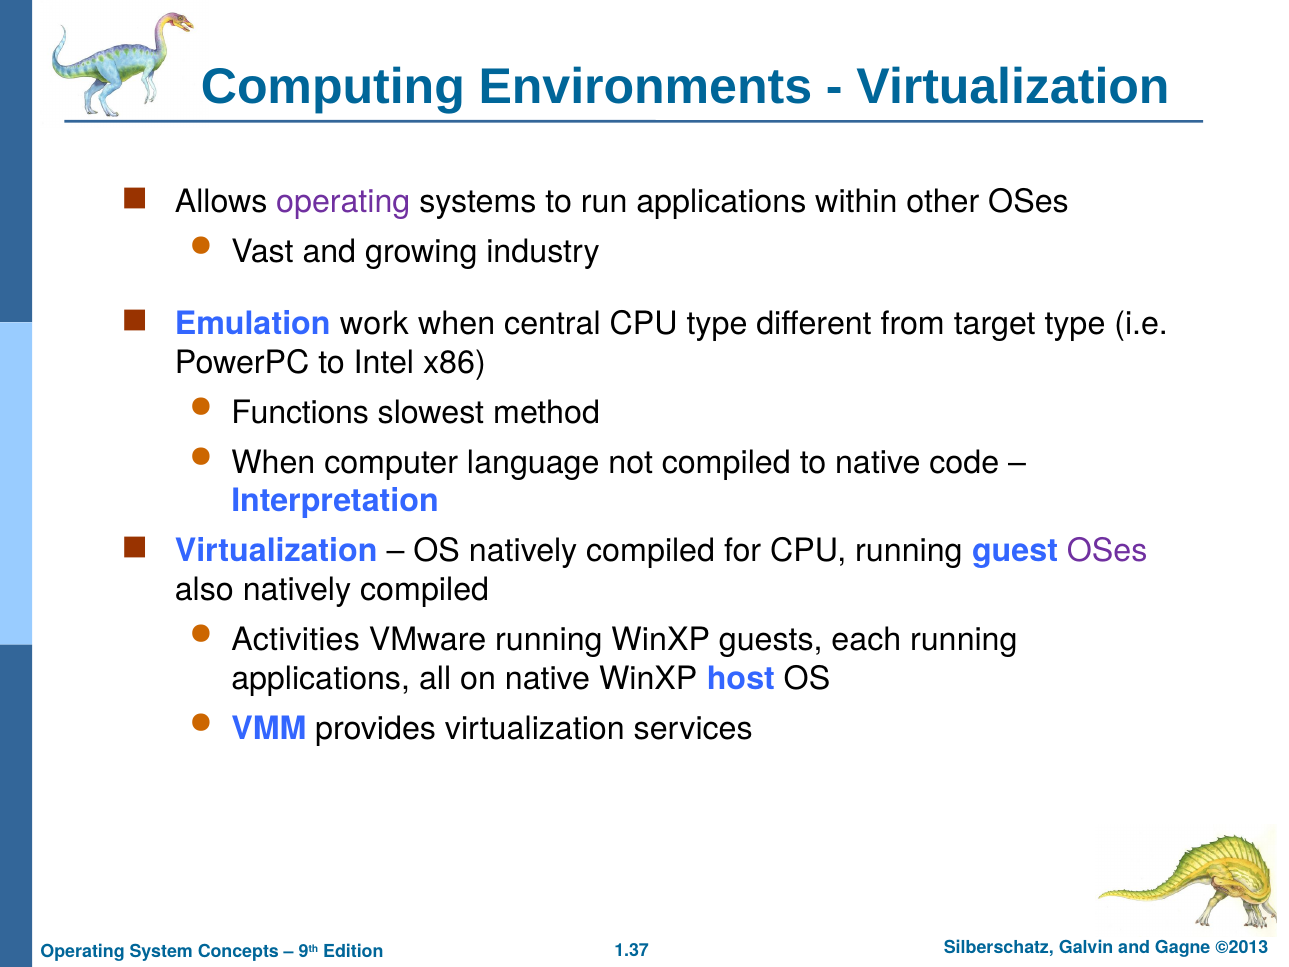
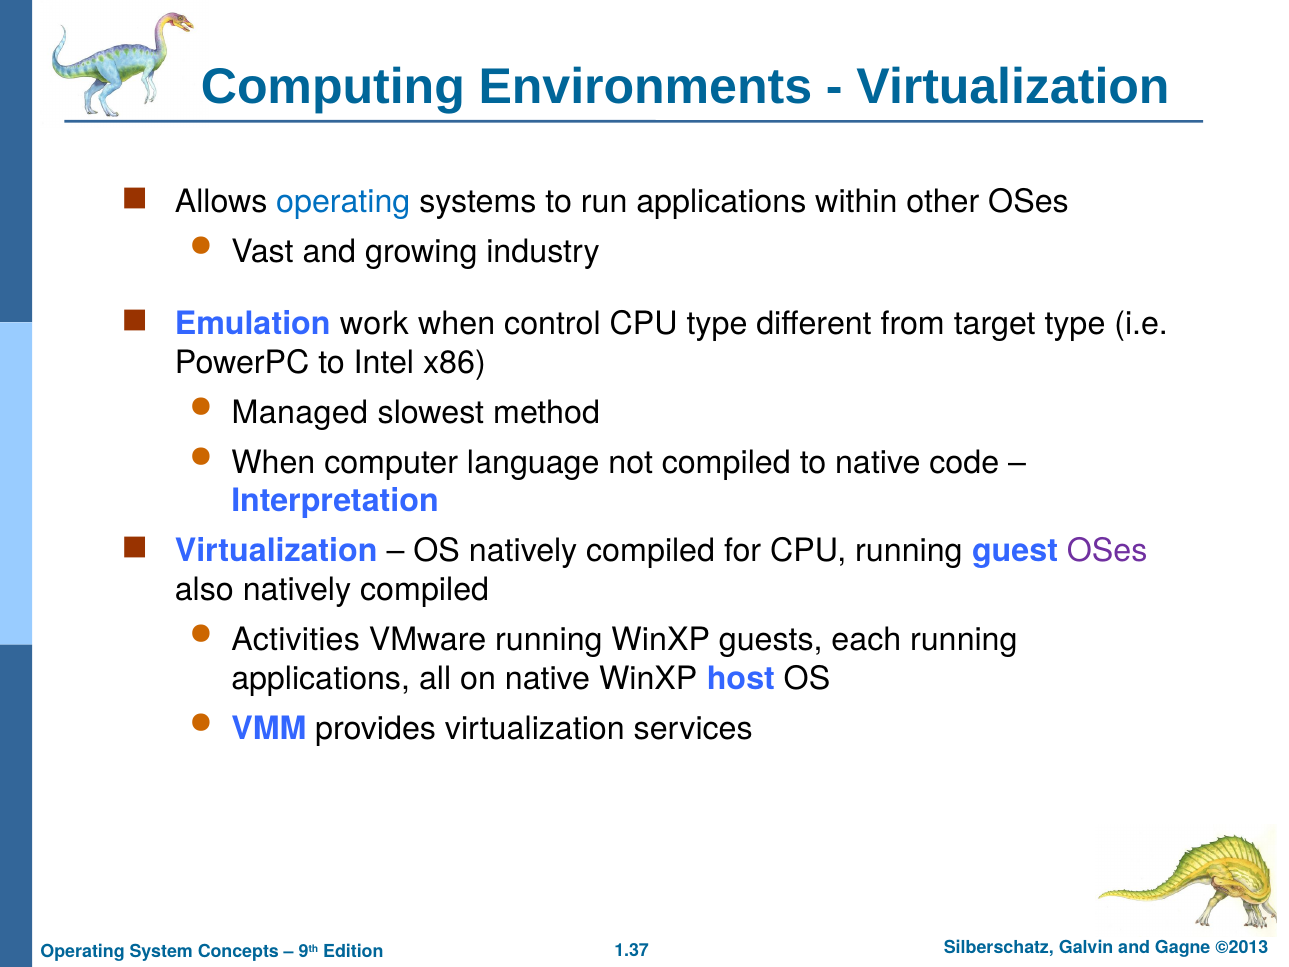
operating at (343, 202) colour: purple -> blue
central: central -> control
Functions: Functions -> Managed
